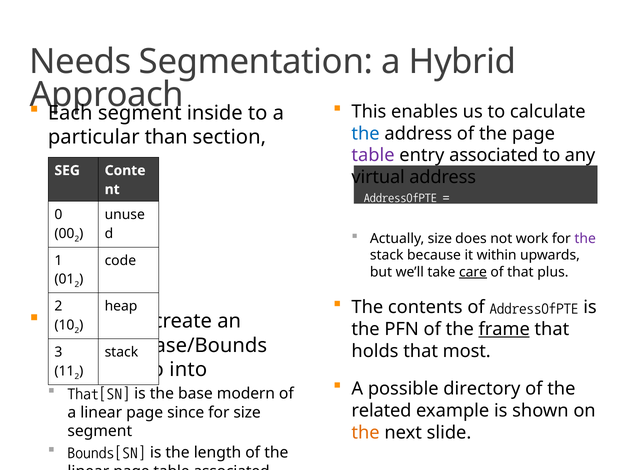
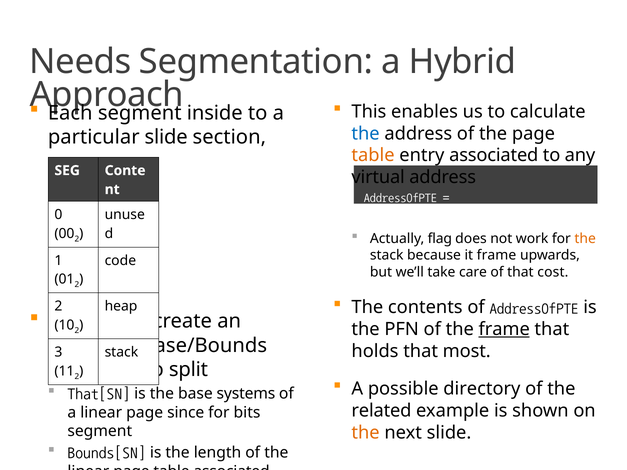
particular than: than -> slide
table at (373, 156) colour: purple -> orange
Actually size: size -> flag
the at (585, 239) colour: purple -> orange
it within: within -> frame
care underline: present -> none
plus: plus -> cost
into: into -> split
modern: modern -> systems
for size: size -> bits
